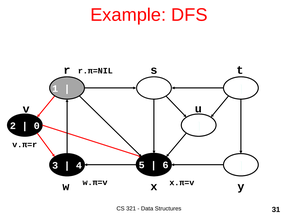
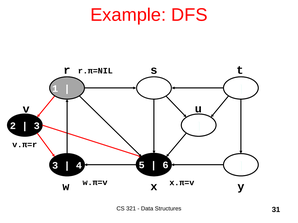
0 at (37, 126): 0 -> 3
